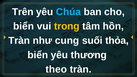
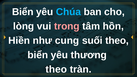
Trên at (23, 12): Trên -> Biển
biển at (24, 26): biển -> lòng
trong colour: yellow -> pink
Tràn at (19, 41): Tràn -> Hiền
suối thỏa: thỏa -> theo
